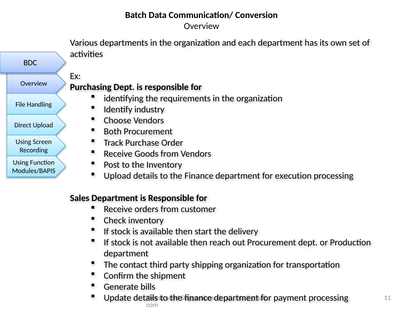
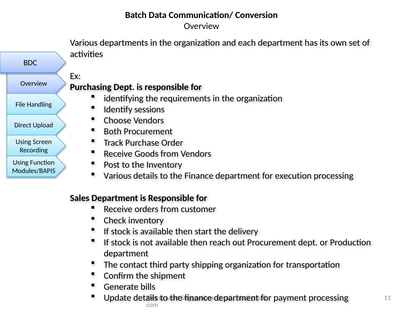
industry: industry -> sessions
Upload at (117, 176): Upload -> Various
